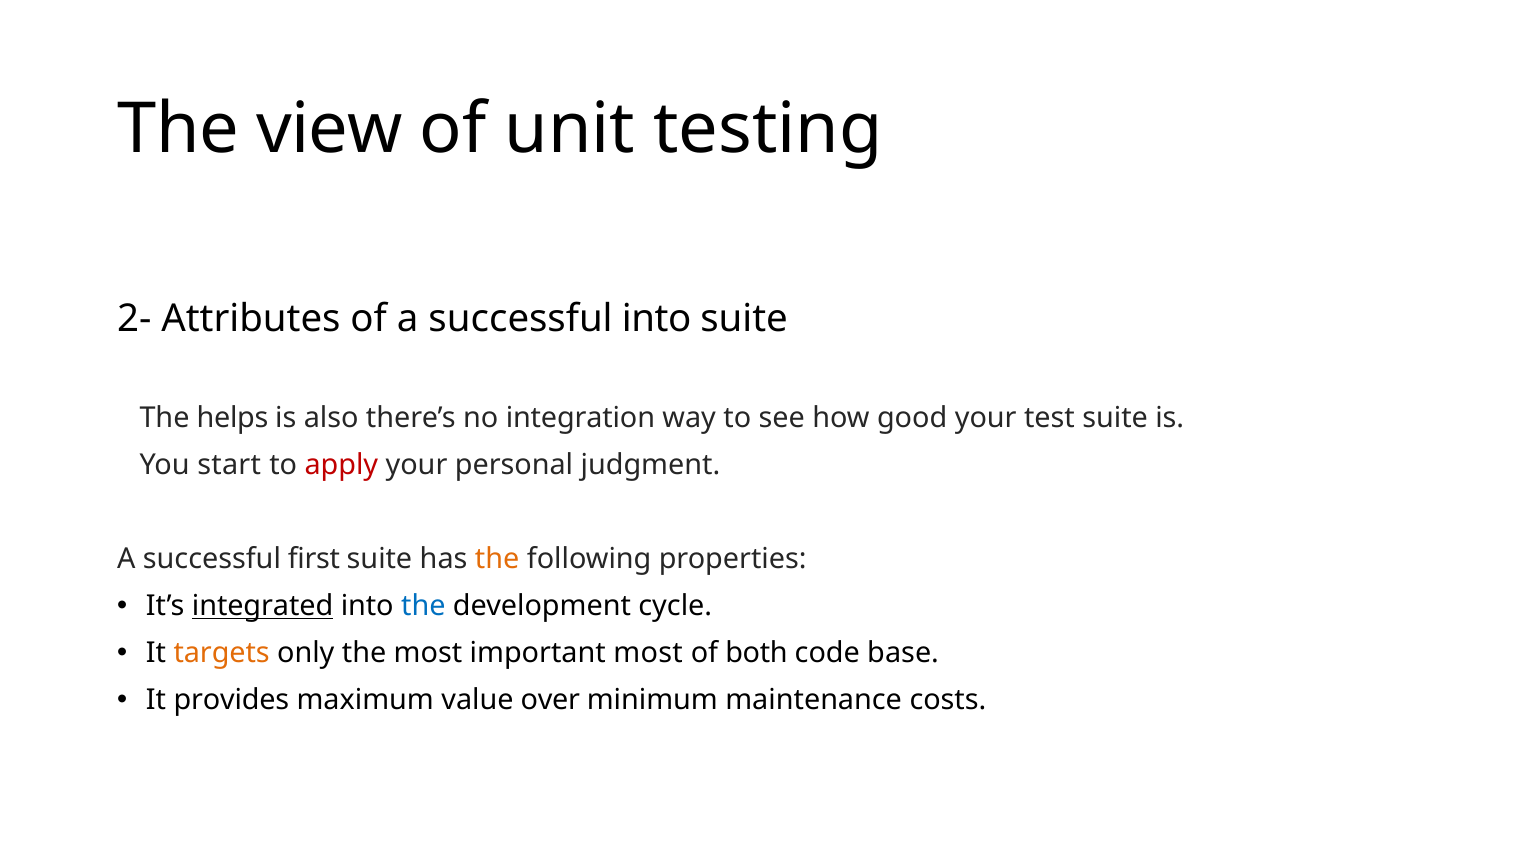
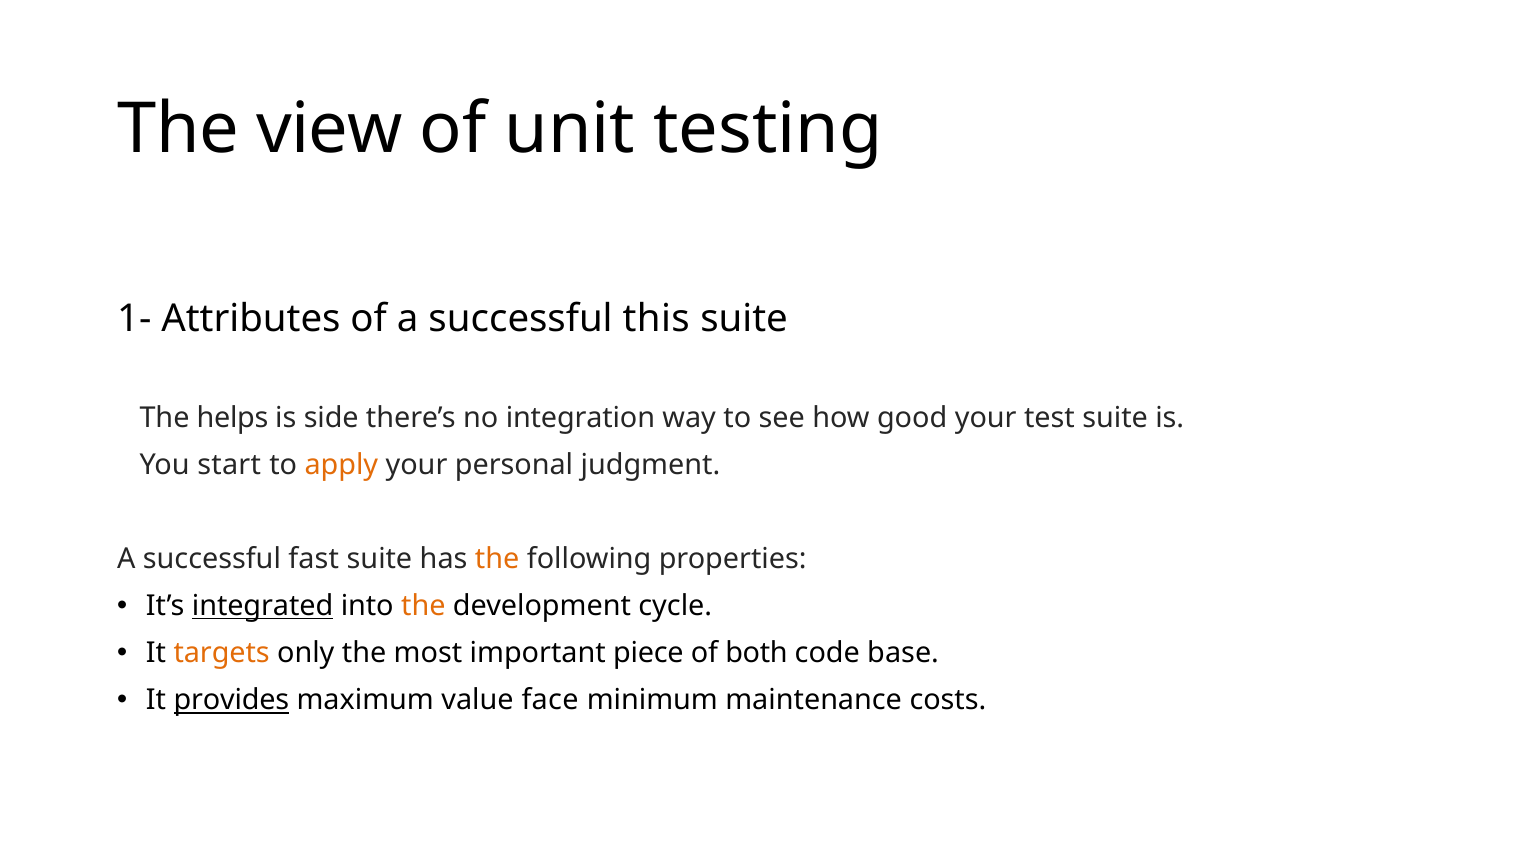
2-: 2- -> 1-
successful into: into -> this
also: also -> side
apply colour: red -> orange
first: first -> fast
the at (423, 606) colour: blue -> orange
important most: most -> piece
provides underline: none -> present
over: over -> face
